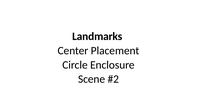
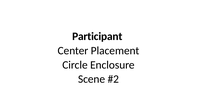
Landmarks: Landmarks -> Participant
